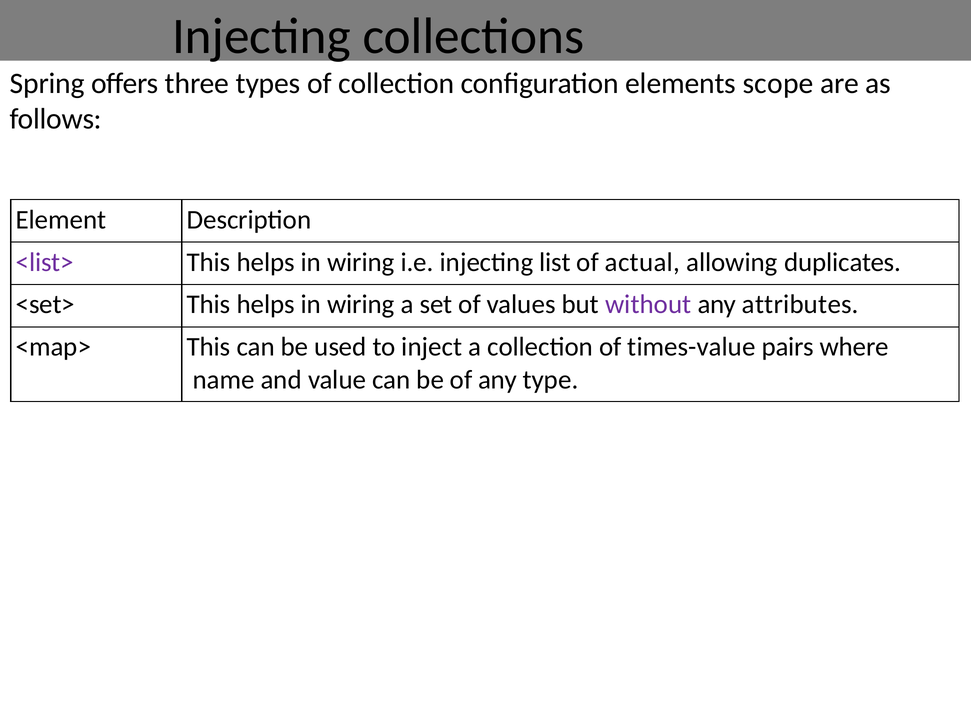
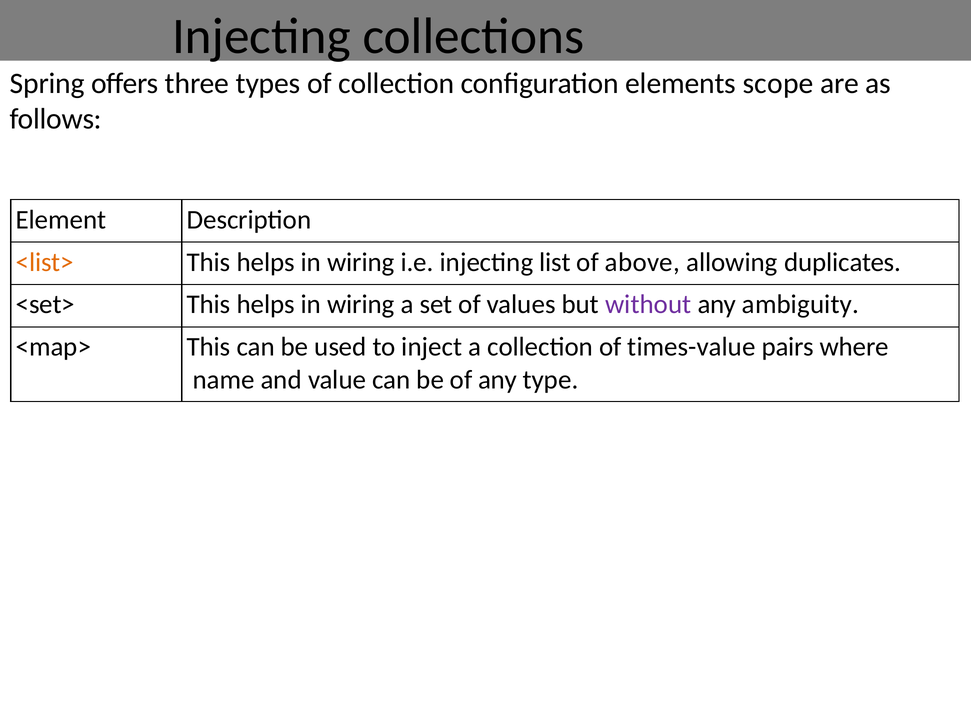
<list> colour: purple -> orange
actual: actual -> above
attributes: attributes -> ambiguity
